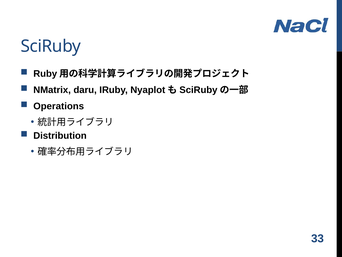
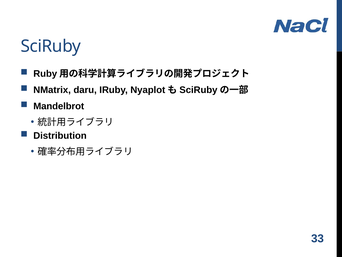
Operations: Operations -> Mandelbrot
